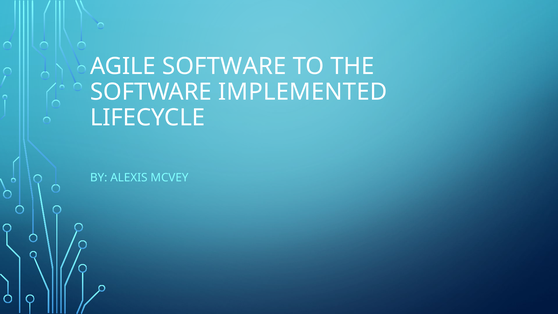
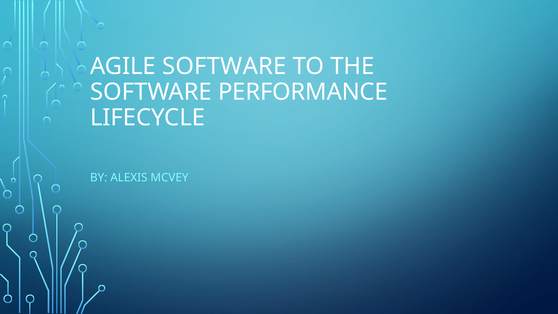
IMPLEMENTED: IMPLEMENTED -> PERFORMANCE
